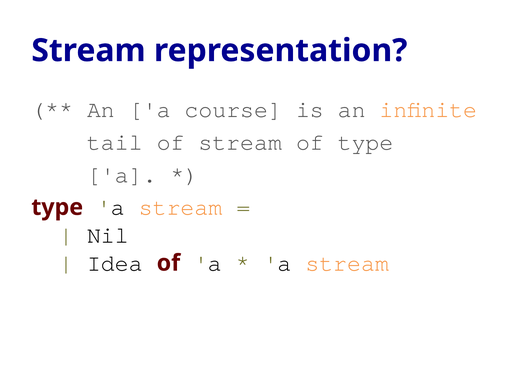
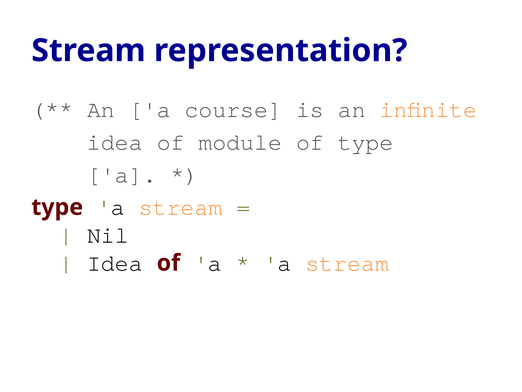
tail at (115, 142): tail -> idea
of stream: stream -> module
